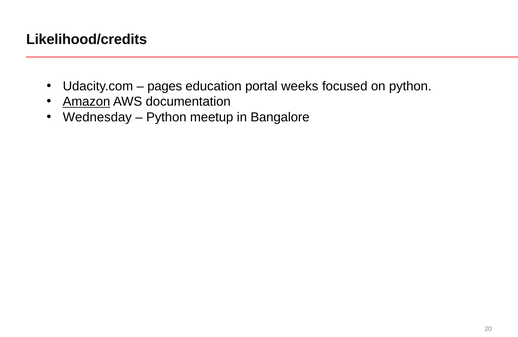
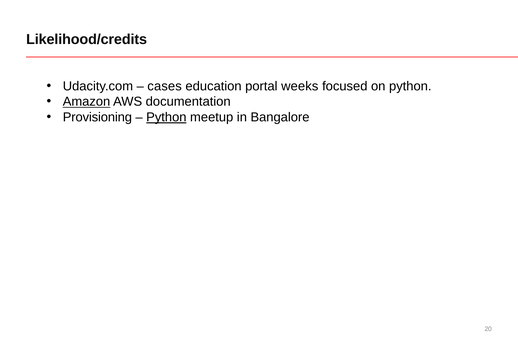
pages: pages -> cases
Wednesday: Wednesday -> Provisioning
Python at (166, 117) underline: none -> present
